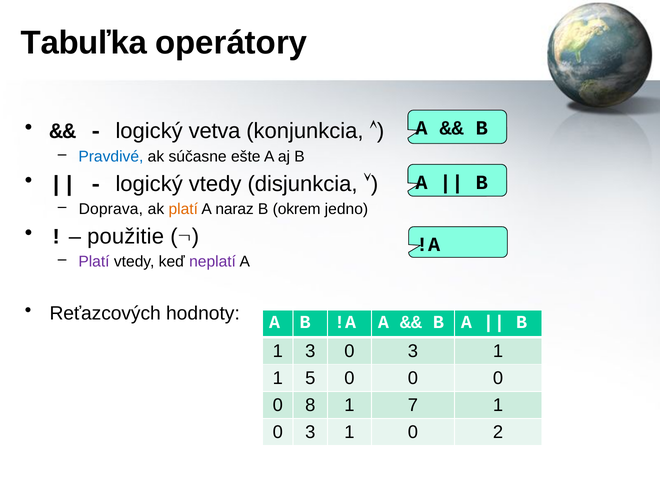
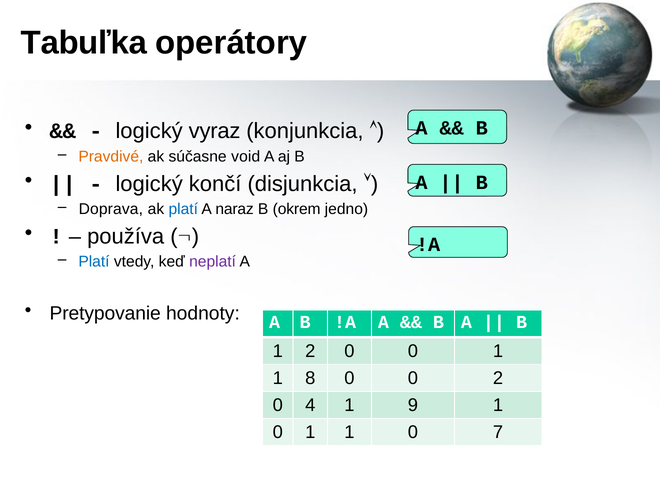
vetva: vetva -> vyraz
Pravdivé colour: blue -> orange
ešte: ešte -> void
logický vtedy: vtedy -> končí
platí at (183, 209) colour: orange -> blue
použitie: použitie -> používa
Platí at (94, 262) colour: purple -> blue
Reťazcových: Reťazcových -> Pretypovanie
1 3: 3 -> 2
3 at (413, 351): 3 -> 0
5: 5 -> 8
0 at (498, 378): 0 -> 2
8: 8 -> 4
7: 7 -> 9
3 at (310, 432): 3 -> 1
2: 2 -> 7
